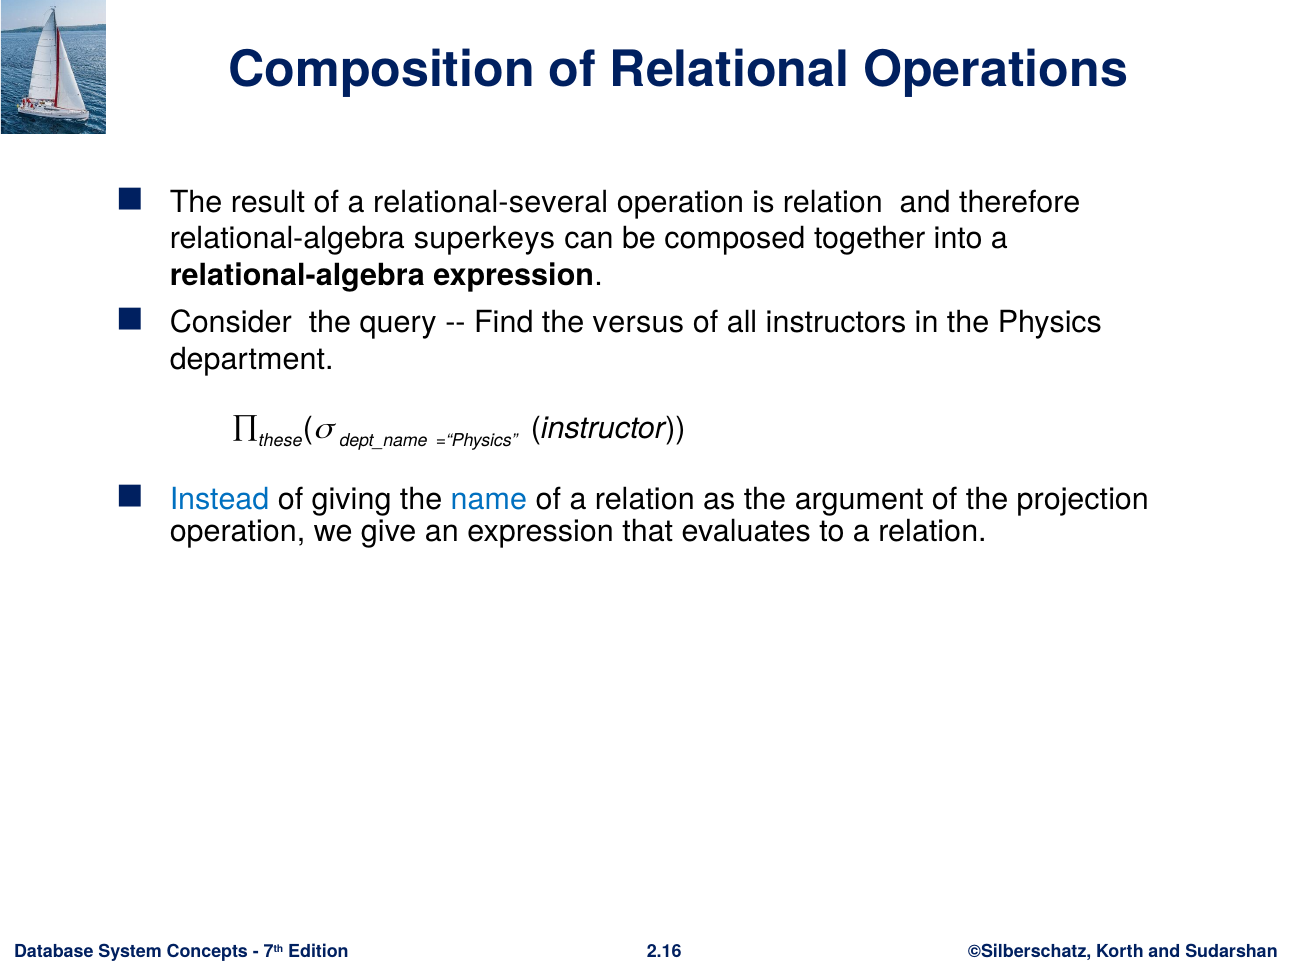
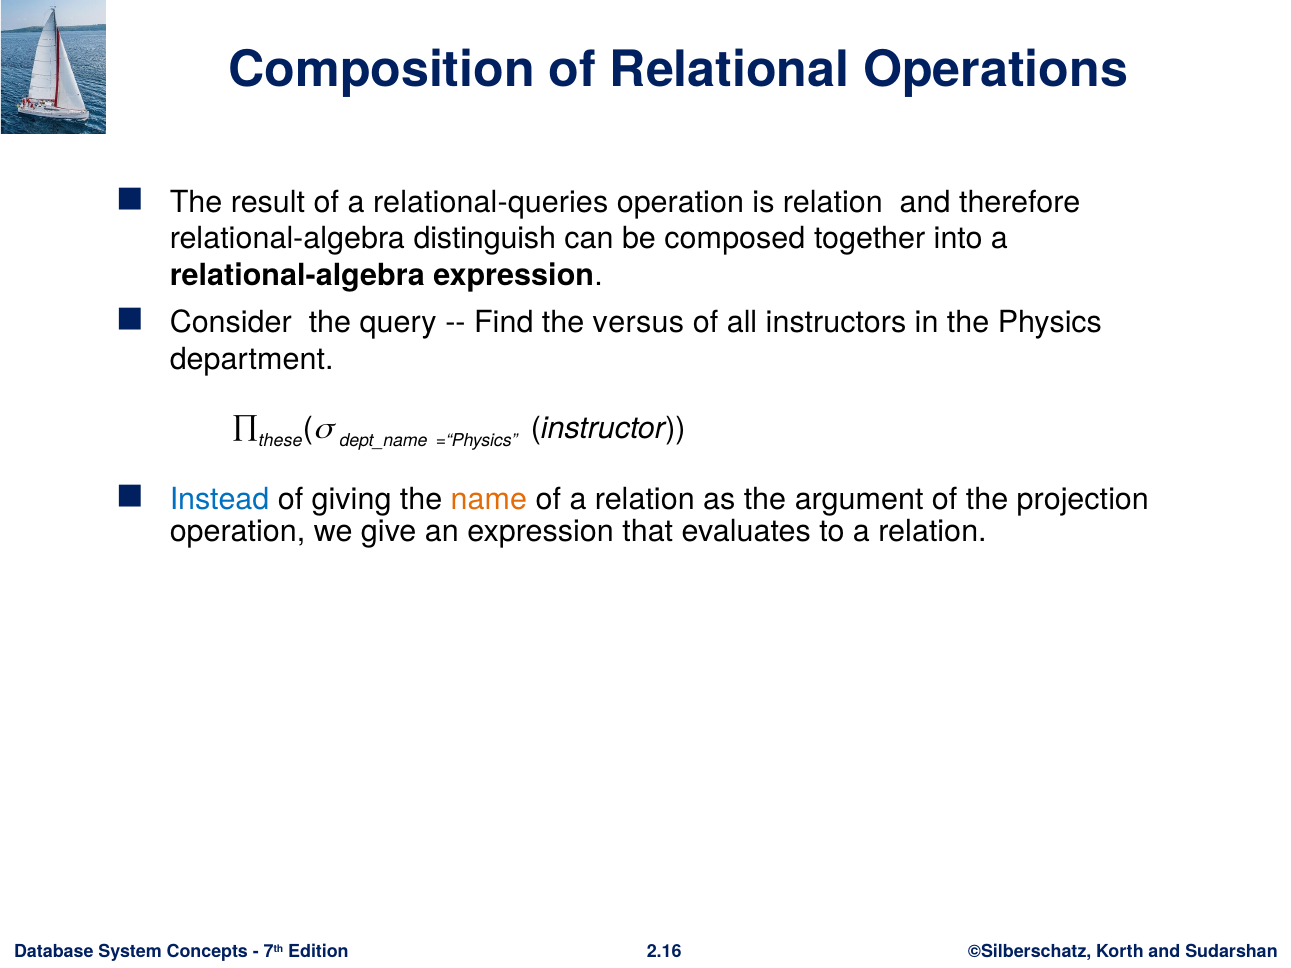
relational-several: relational-several -> relational-queries
superkeys: superkeys -> distinguish
name colour: blue -> orange
